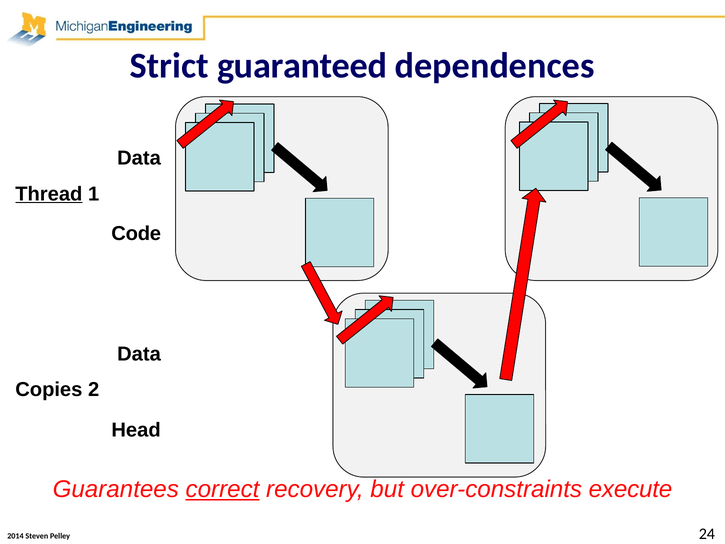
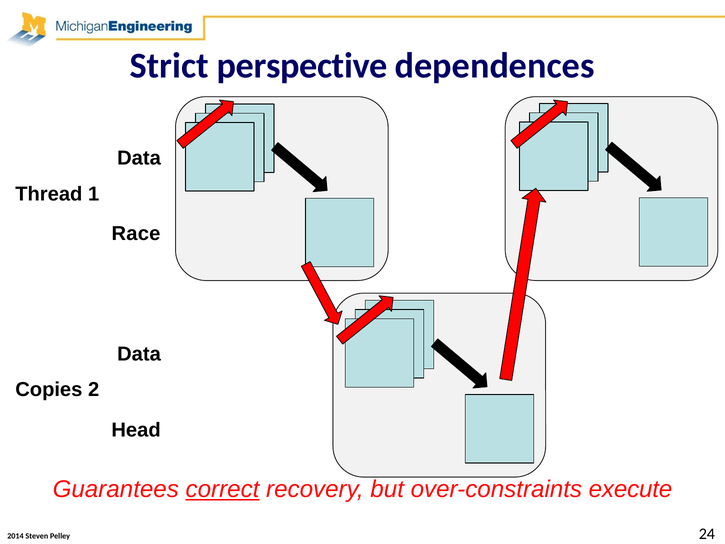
guaranteed: guaranteed -> perspective
Thread underline: present -> none
Code: Code -> Race
